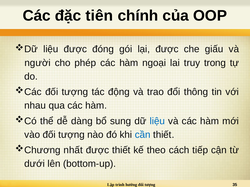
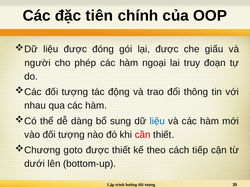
trong: trong -> đoạn
cần colour: blue -> red
nhất: nhất -> goto
